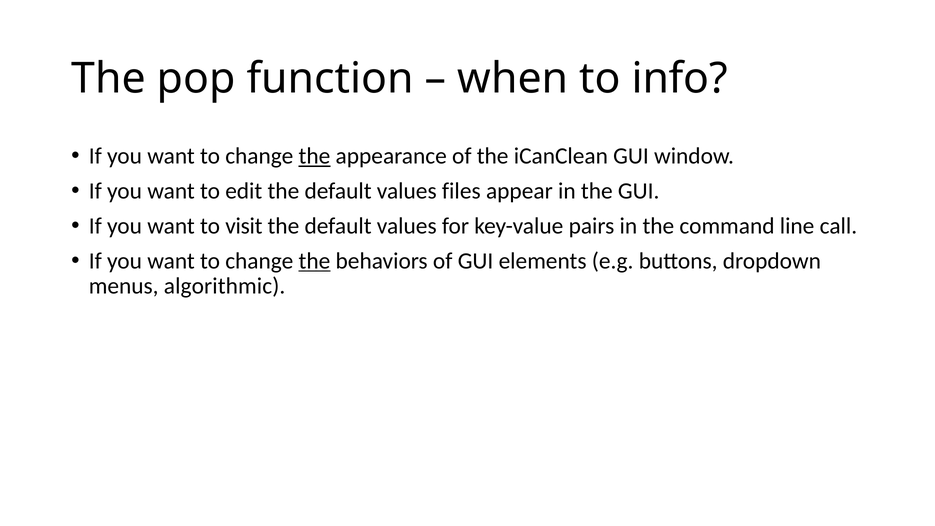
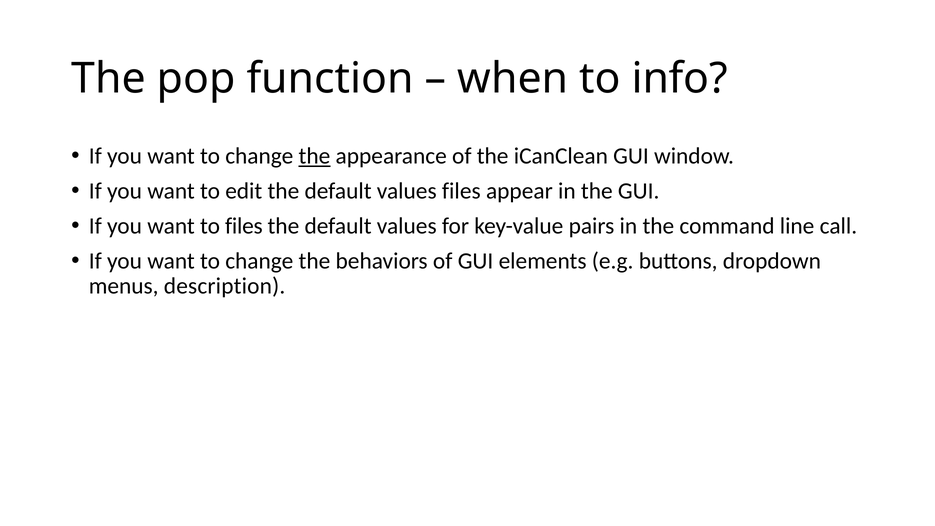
to visit: visit -> files
the at (314, 261) underline: present -> none
algorithmic: algorithmic -> description
